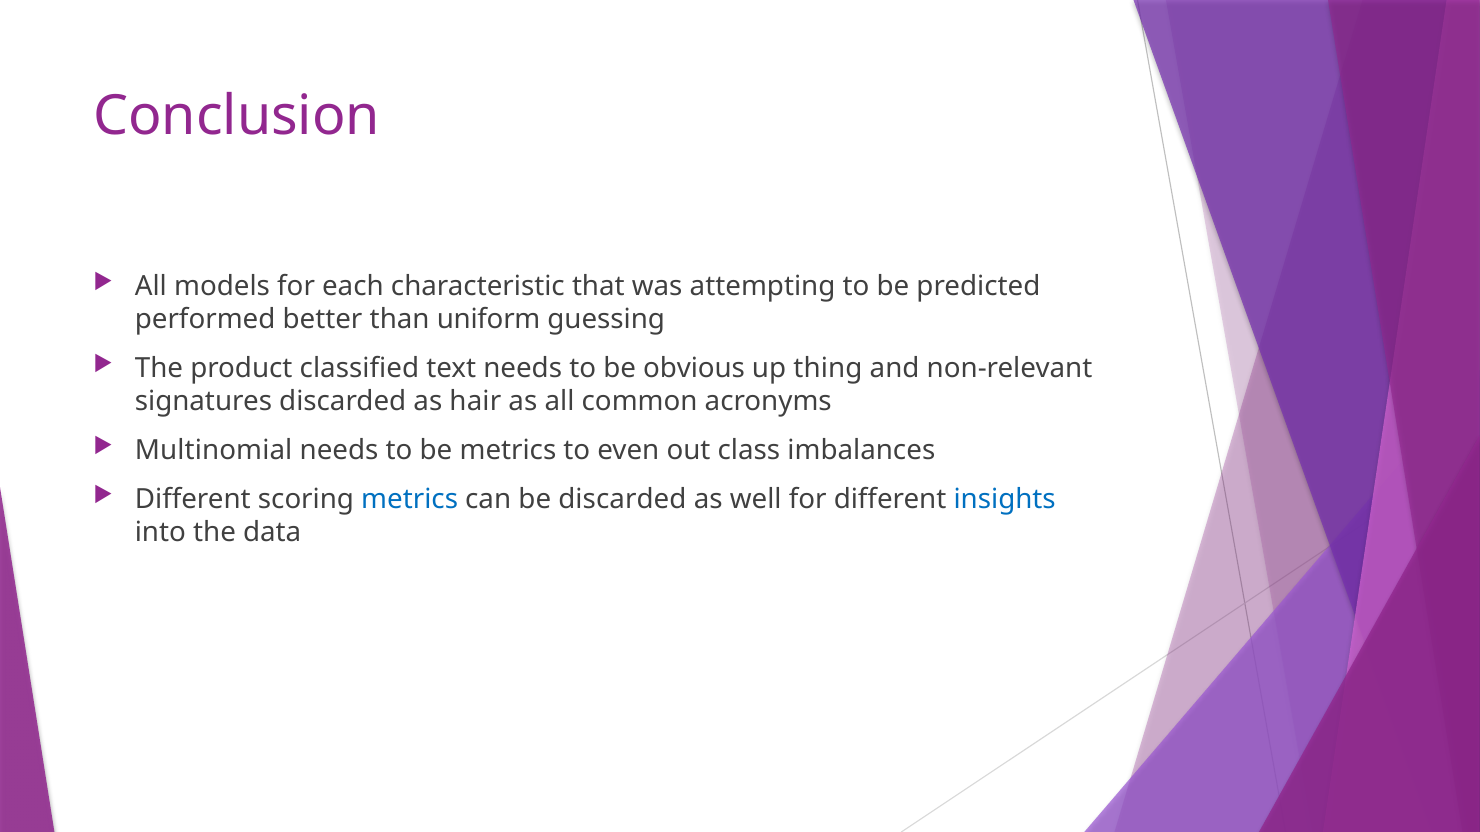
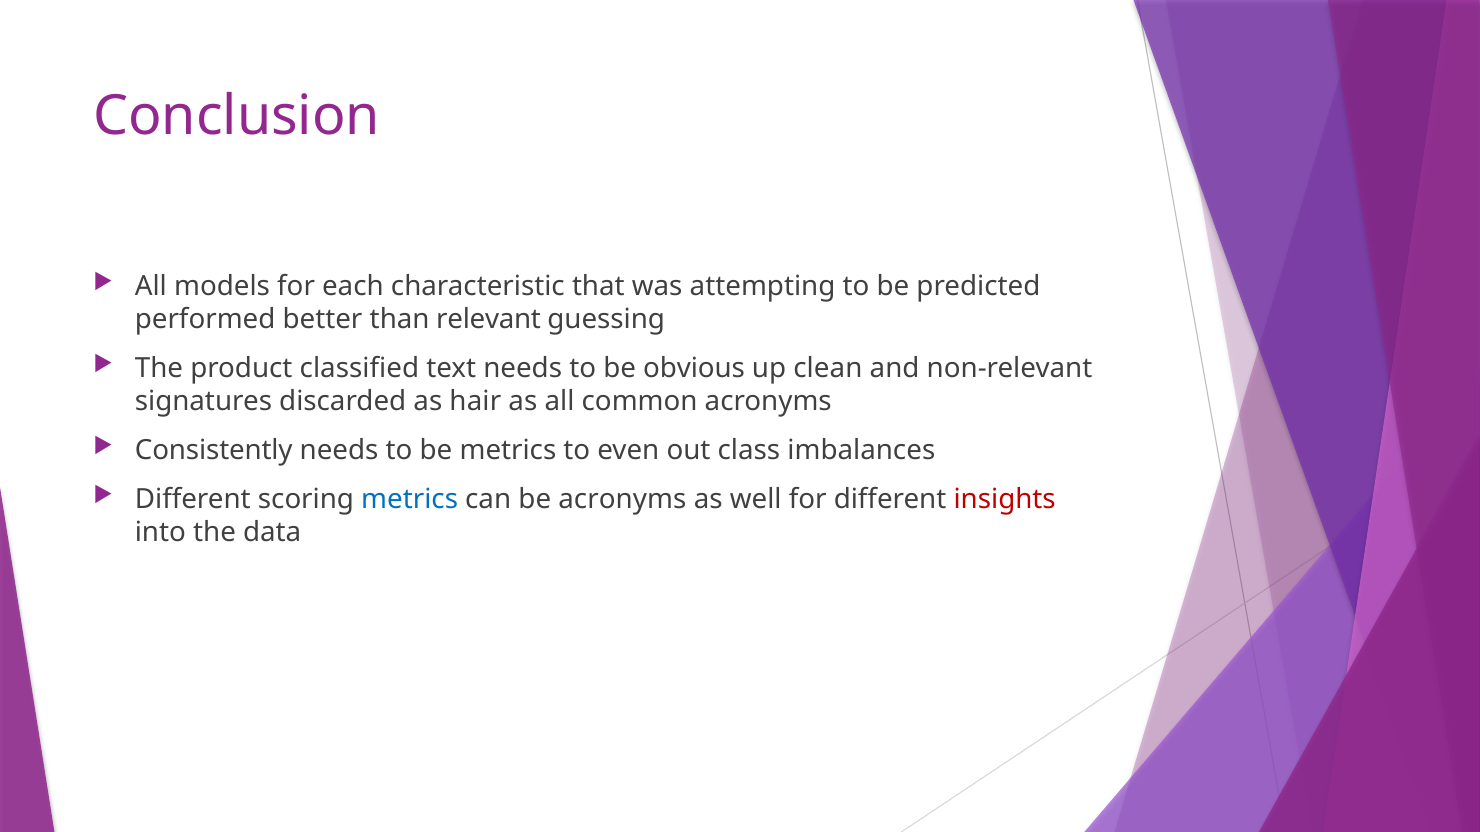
uniform: uniform -> relevant
thing: thing -> clean
Multinomial: Multinomial -> Consistently
be discarded: discarded -> acronyms
insights colour: blue -> red
